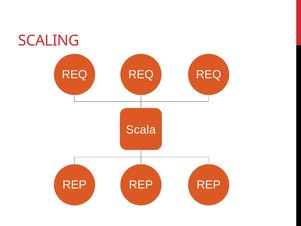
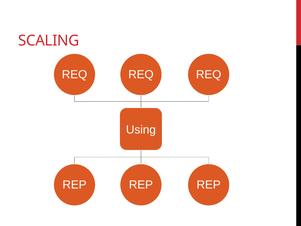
Scala: Scala -> Using
